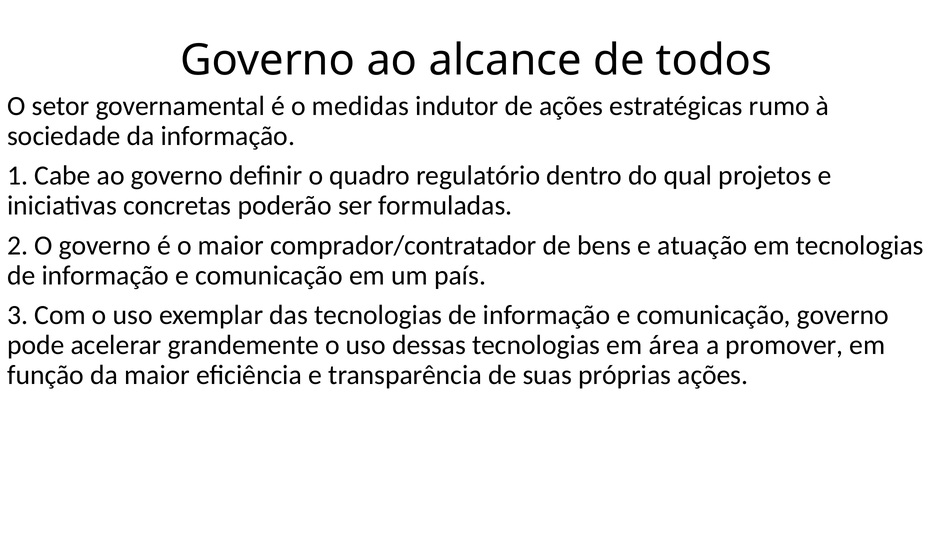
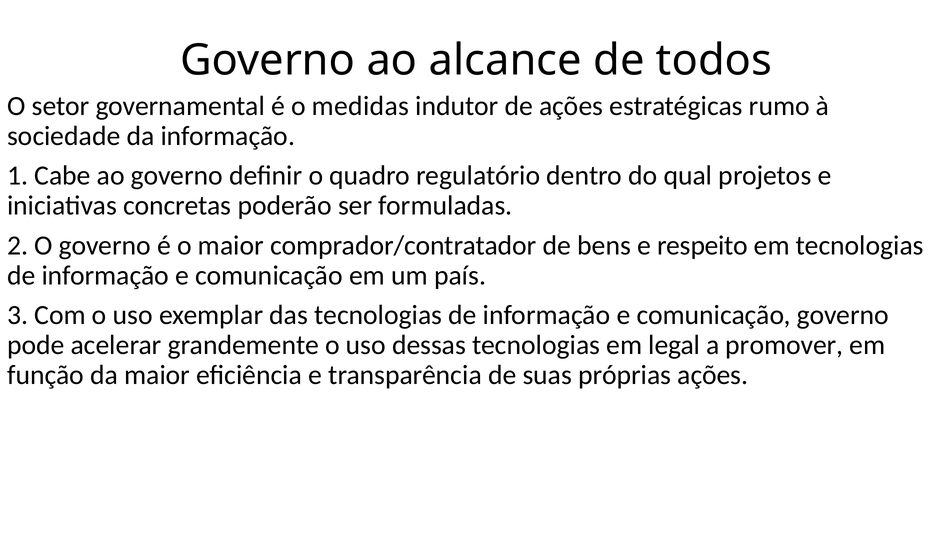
atuação: atuação -> respeito
área: área -> legal
